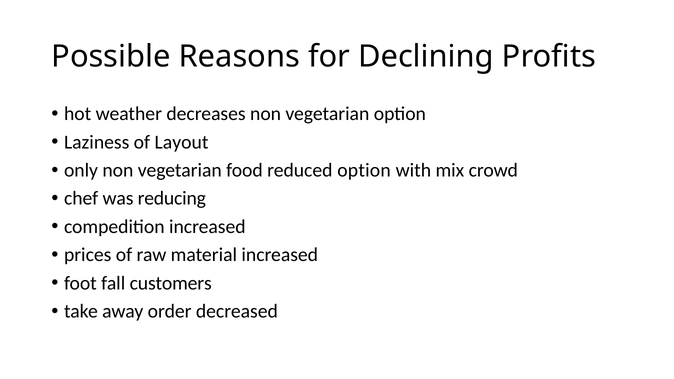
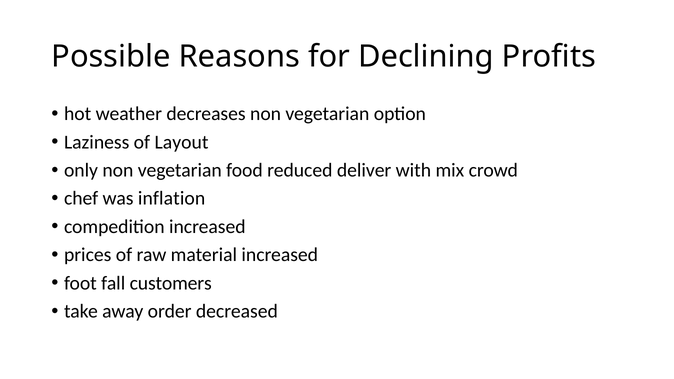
reduced option: option -> deliver
reducing: reducing -> inflation
